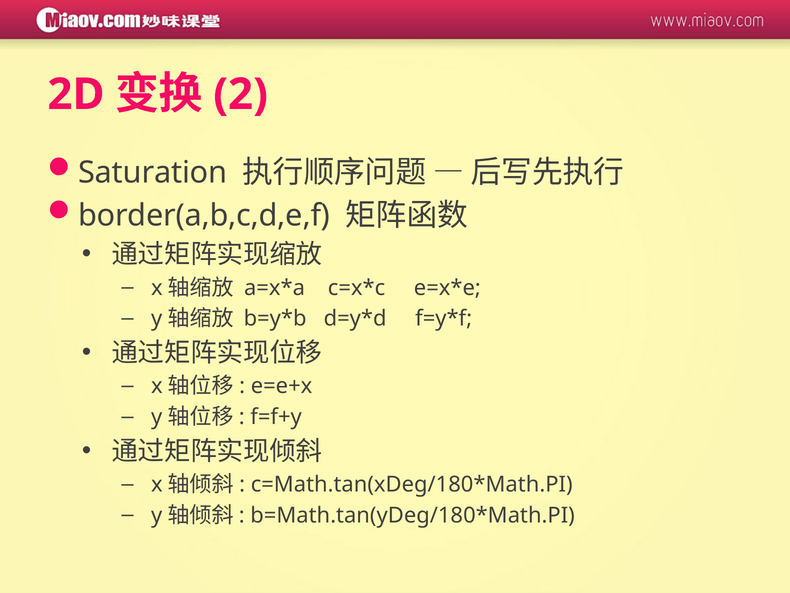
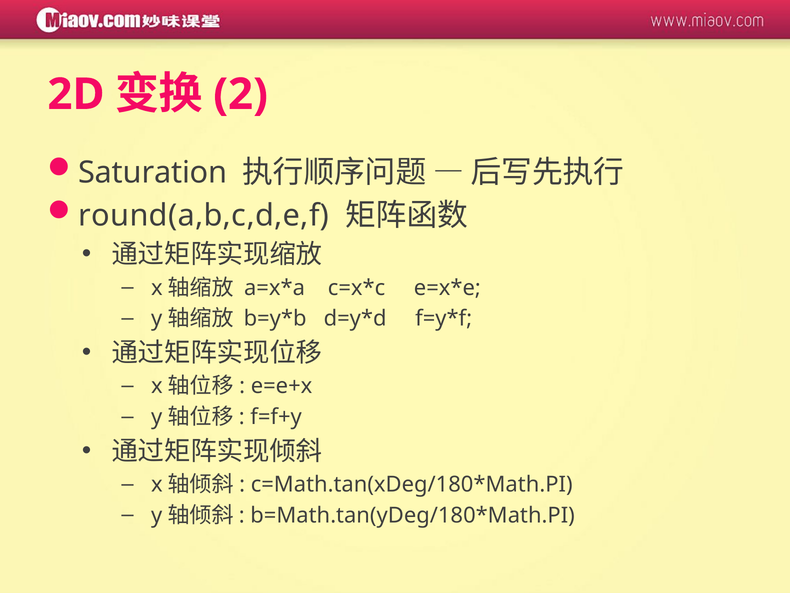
border(a,b,c,d,e,f: border(a,b,c,d,e,f -> round(a,b,c,d,e,f
